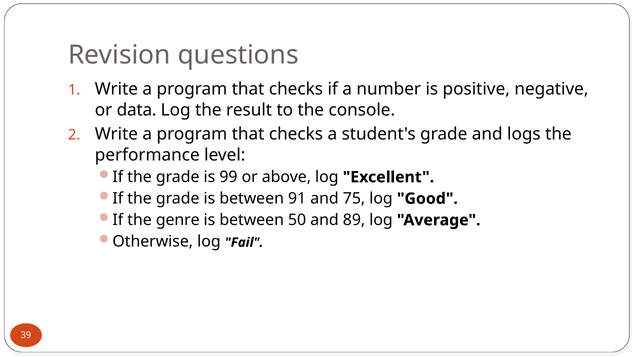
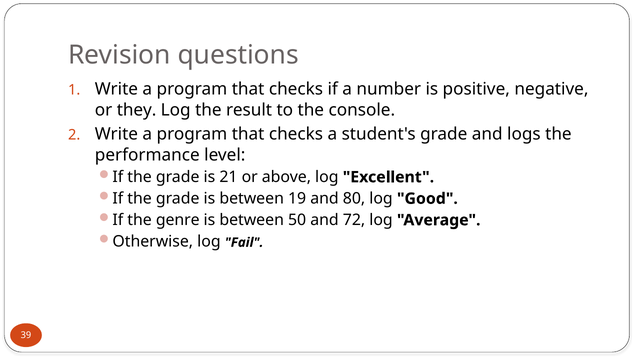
data: data -> they
99: 99 -> 21
91: 91 -> 19
75: 75 -> 80
89: 89 -> 72
